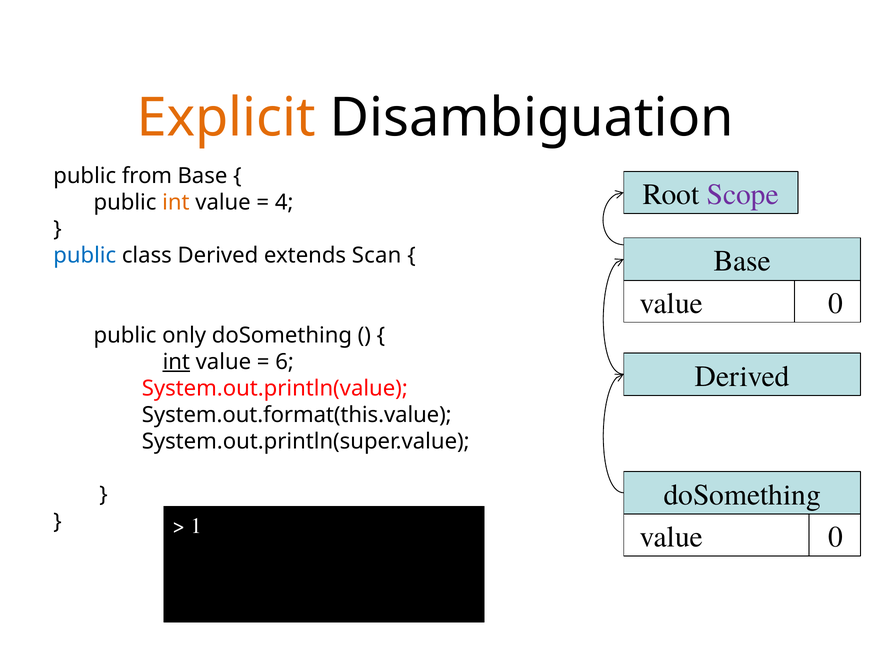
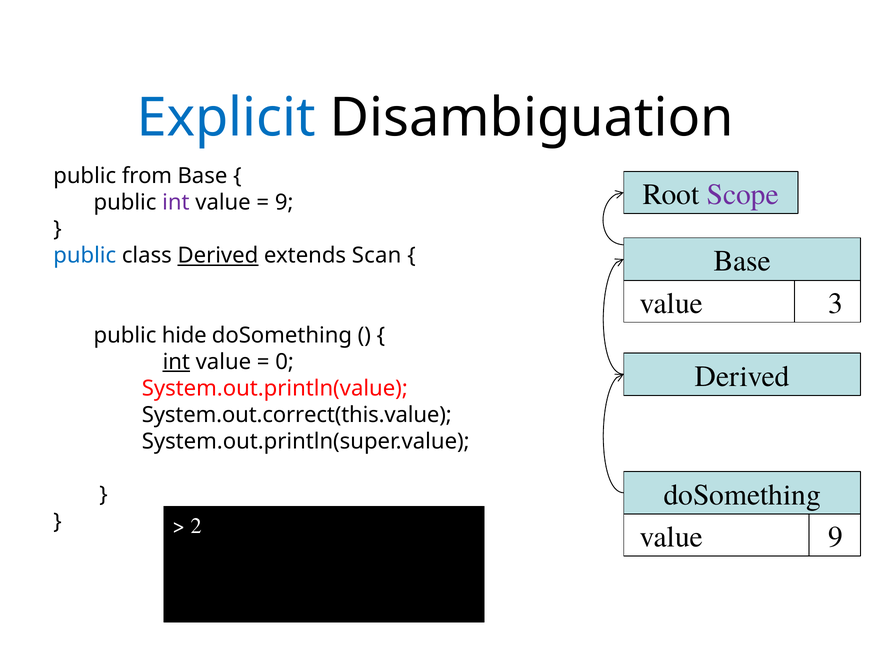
Explicit colour: orange -> blue
int at (176, 202) colour: orange -> purple
4 at (284, 202): 4 -> 9
Derived at (218, 256) underline: none -> present
0 at (836, 303): 0 -> 3
only: only -> hide
6: 6 -> 0
System.out.format(this.value: System.out.format(this.value -> System.out.correct(this.value
1: 1 -> 2
0 at (836, 537): 0 -> 9
